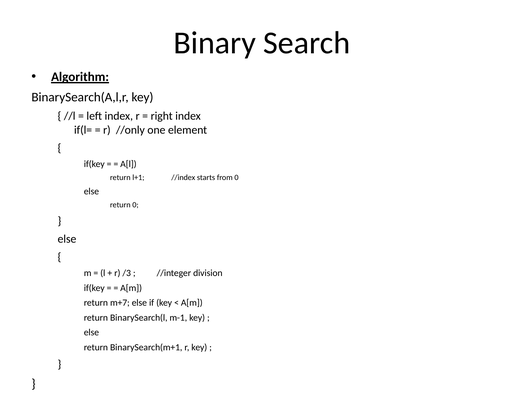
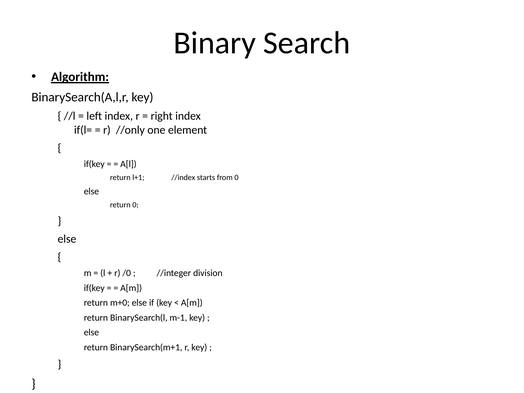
/3: /3 -> /0
m+7: m+7 -> m+0
